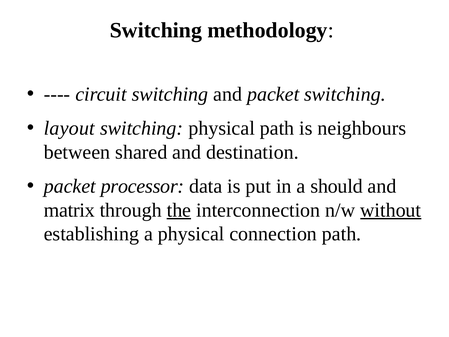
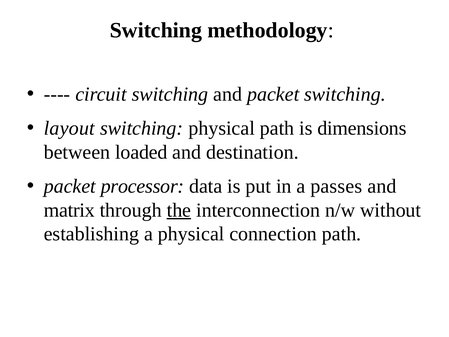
neighbours: neighbours -> dimensions
shared: shared -> loaded
should: should -> passes
without underline: present -> none
